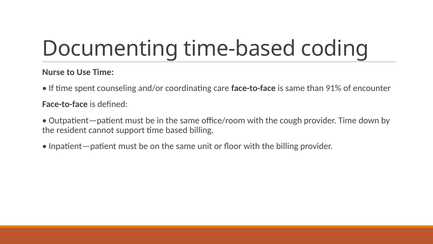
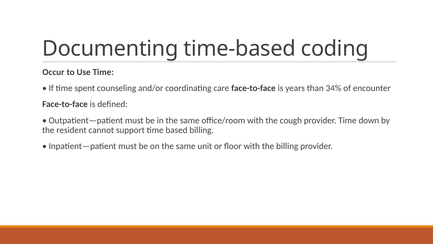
Nurse: Nurse -> Occur
is same: same -> years
91%: 91% -> 34%
